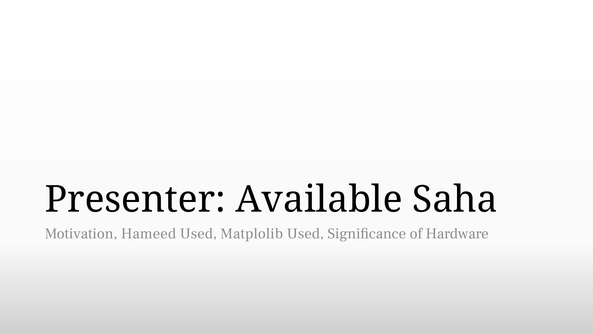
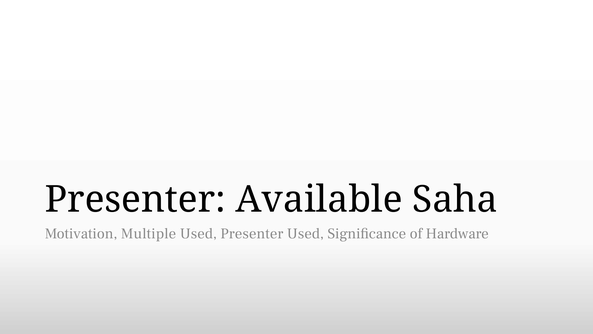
Hameed: Hameed -> Multiple
Used Matplolib: Matplolib -> Presenter
